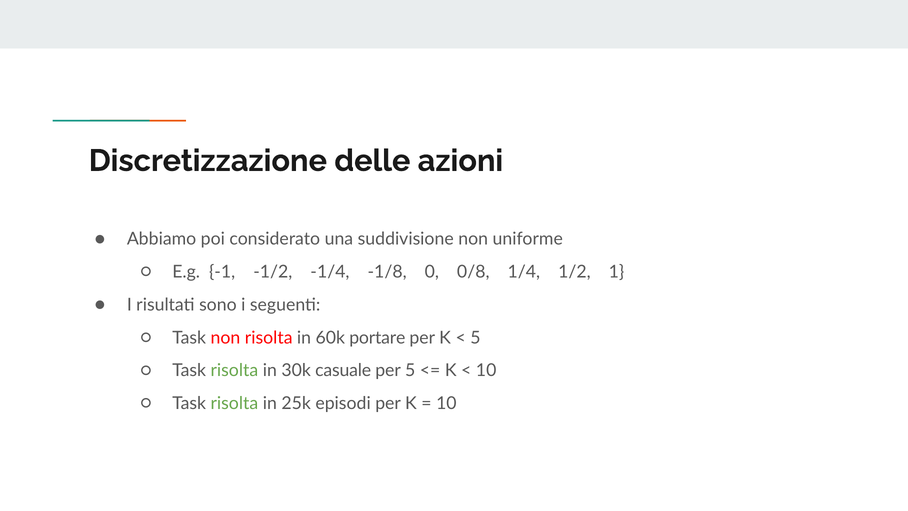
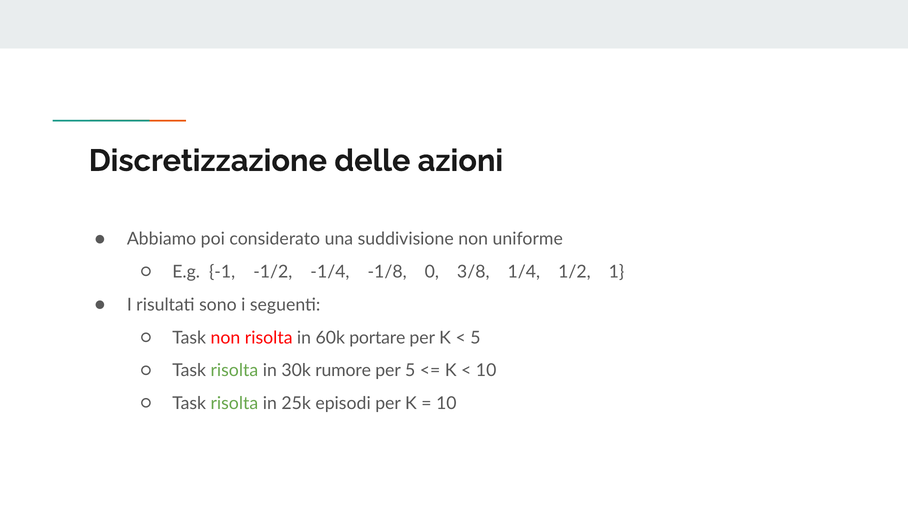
0/8: 0/8 -> 3/8
casuale: casuale -> rumore
